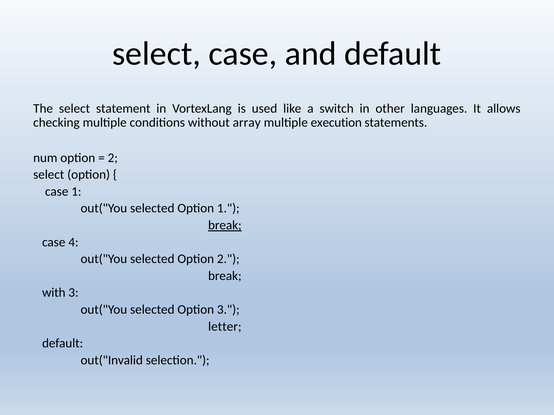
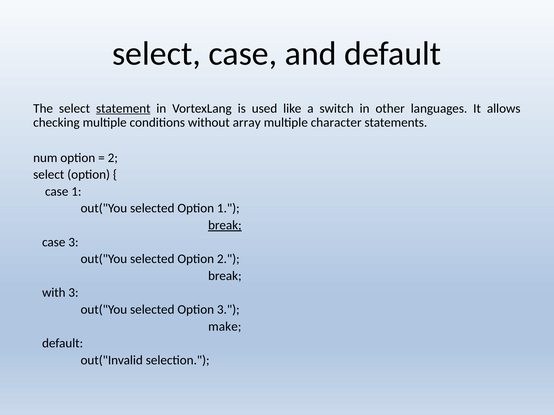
statement underline: none -> present
execution: execution -> character
case 4: 4 -> 3
letter: letter -> make
